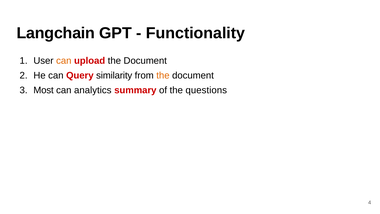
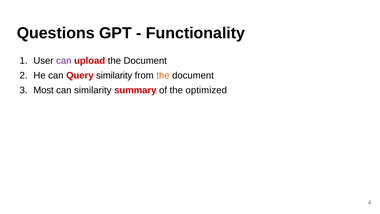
Langchain: Langchain -> Questions
can at (64, 61) colour: orange -> purple
can analytics: analytics -> similarity
questions: questions -> optimized
